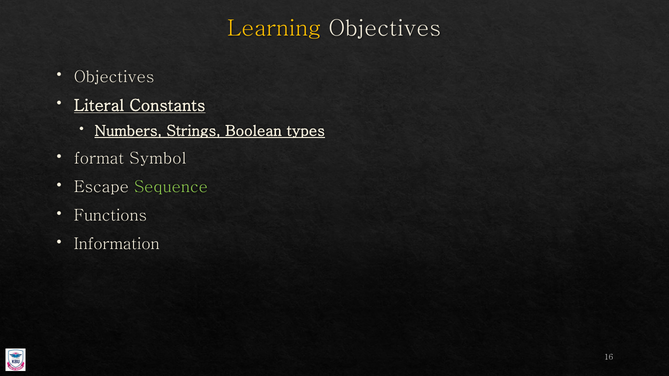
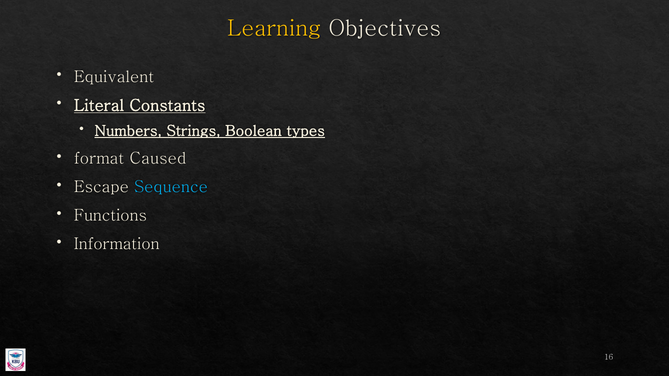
Objectives at (114, 77): Objectives -> Equivalent
Symbol: Symbol -> Caused
Sequence colour: light green -> light blue
